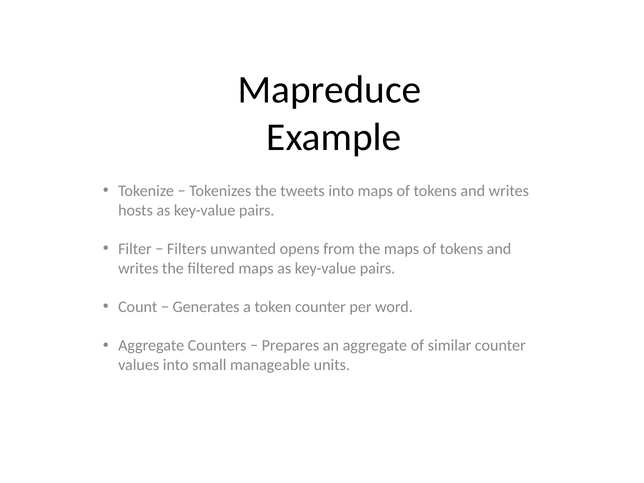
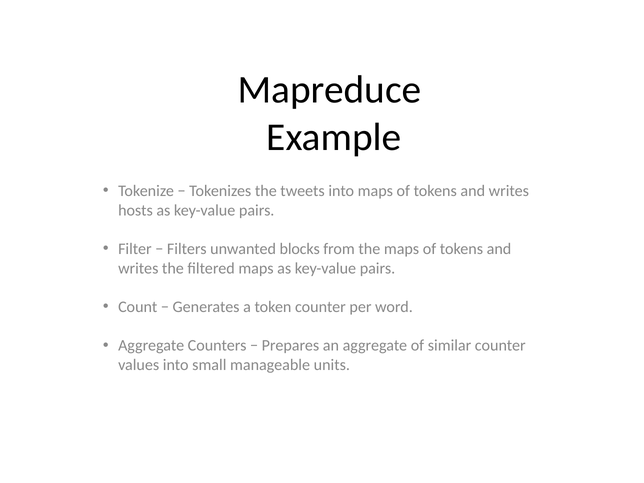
opens: opens -> blocks
